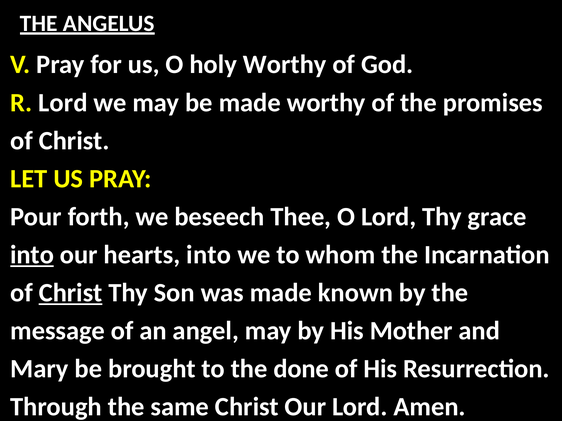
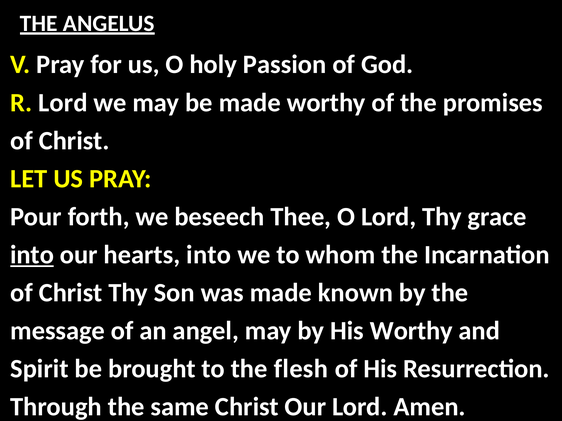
holy Worthy: Worthy -> Passion
Christ at (71, 293) underline: present -> none
His Mother: Mother -> Worthy
Mary: Mary -> Spirit
done: done -> flesh
